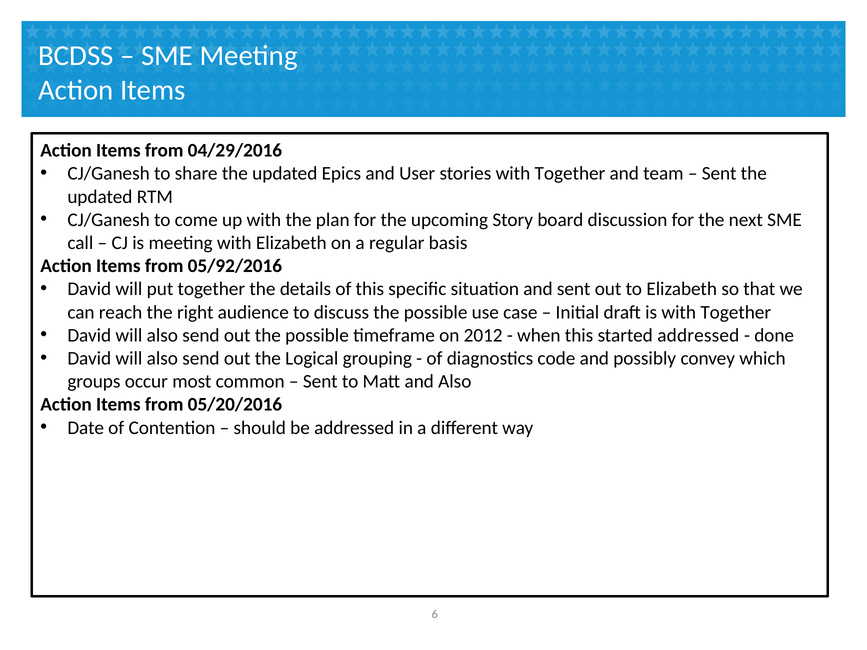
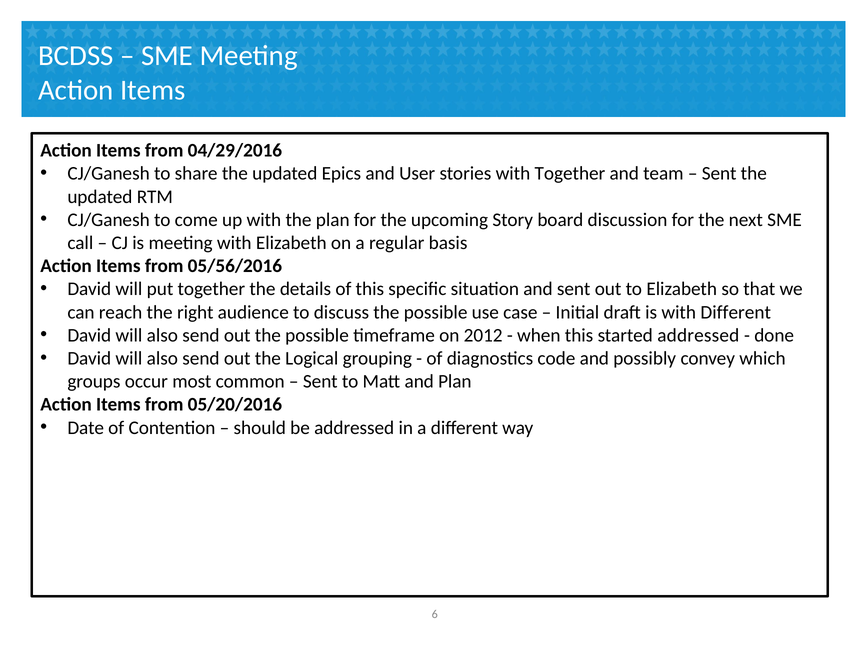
05/92/2016: 05/92/2016 -> 05/56/2016
is with Together: Together -> Different
and Also: Also -> Plan
